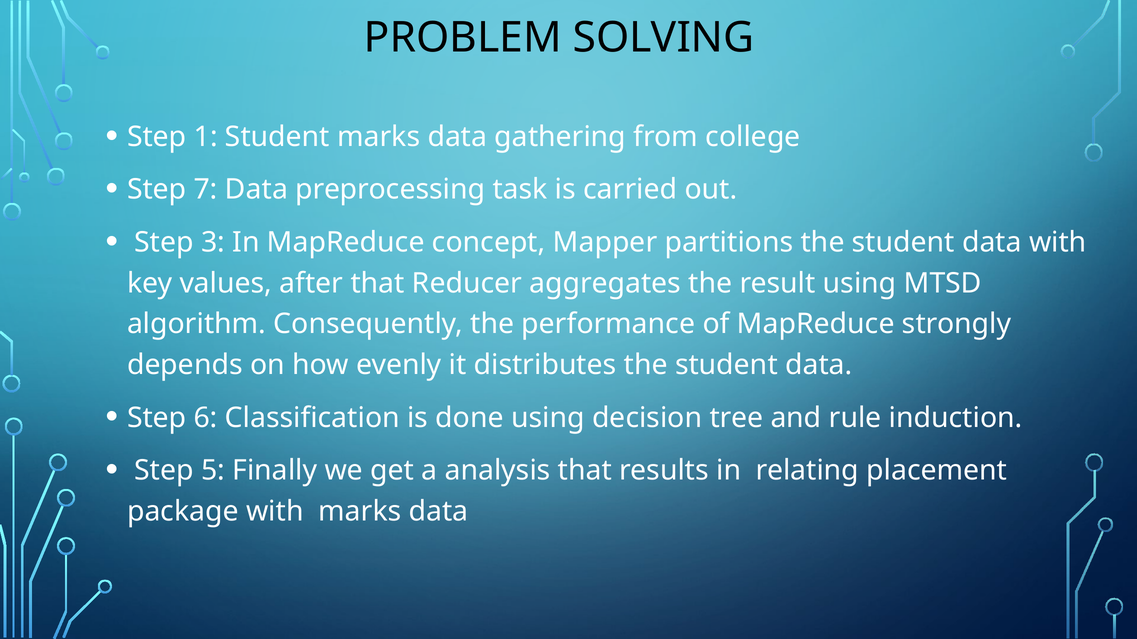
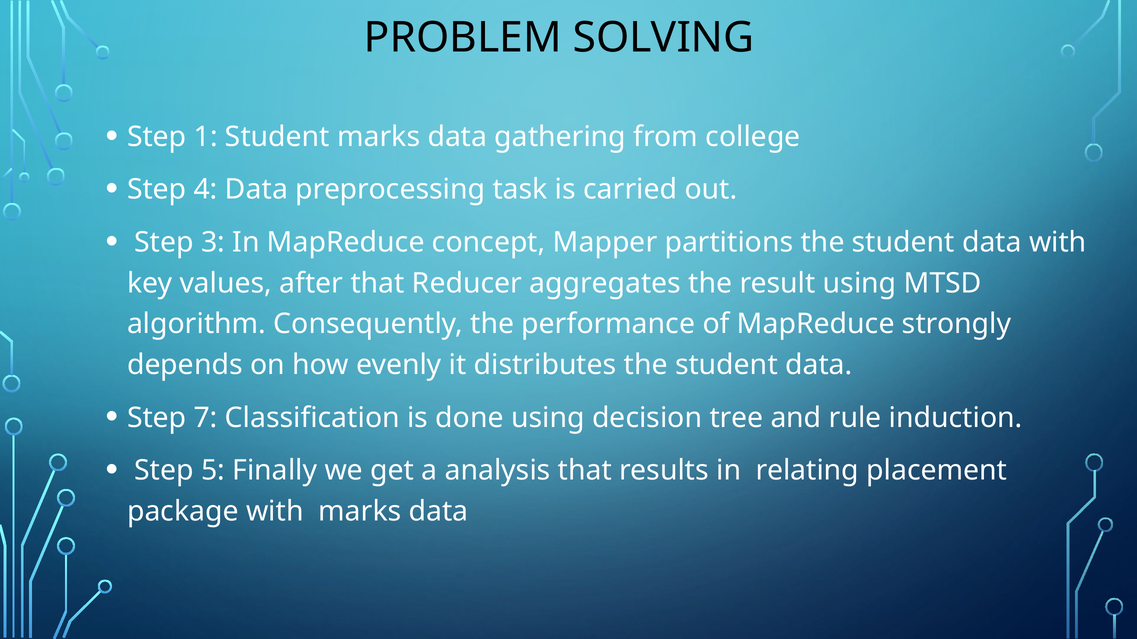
7: 7 -> 4
6: 6 -> 7
